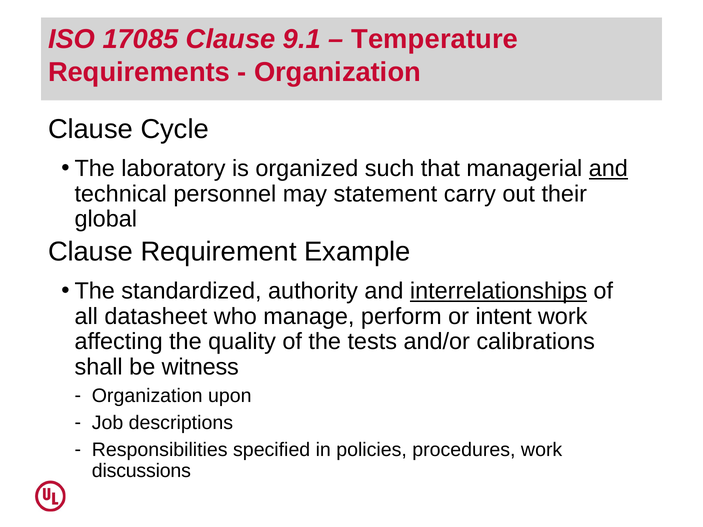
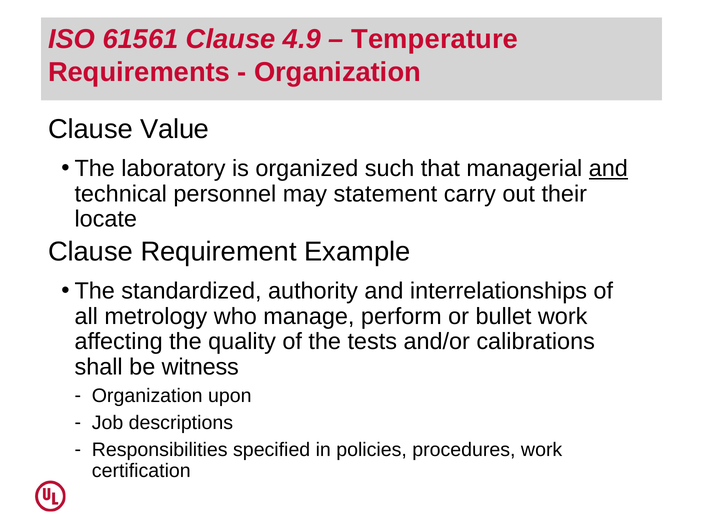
17085: 17085 -> 61561
9.1: 9.1 -> 4.9
Cycle: Cycle -> Value
global: global -> locate
interrelationships underline: present -> none
datasheet: datasheet -> metrology
intent: intent -> bullet
discussions: discussions -> certification
